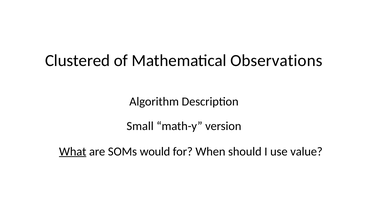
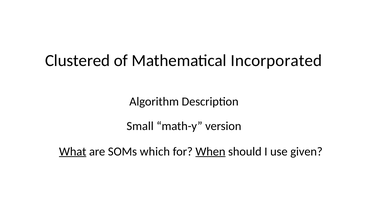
Observations: Observations -> Incorporated
would: would -> which
When underline: none -> present
value: value -> given
